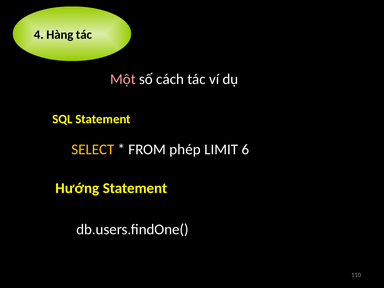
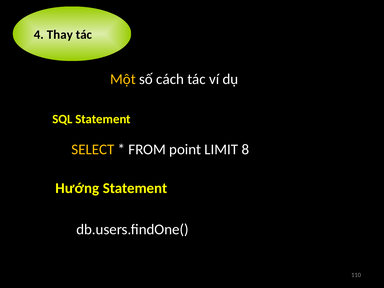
Hàng: Hàng -> Thay
Một colour: pink -> yellow
phép: phép -> point
6: 6 -> 8
